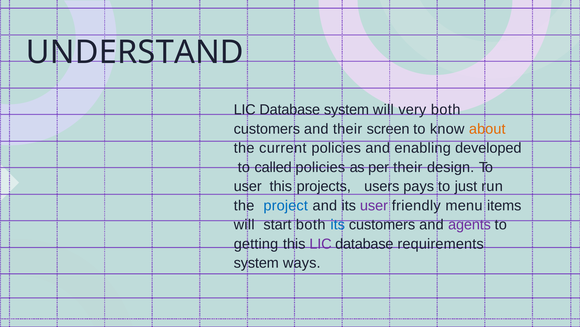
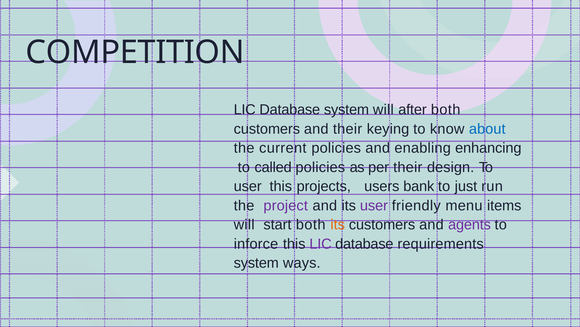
UNDERSTAND: UNDERSTAND -> COMPETITION
very: very -> after
screen: screen -> keying
about colour: orange -> blue
developed: developed -> enhancing
pays: pays -> bank
project colour: blue -> purple
its at (338, 224) colour: blue -> orange
getting: getting -> inforce
